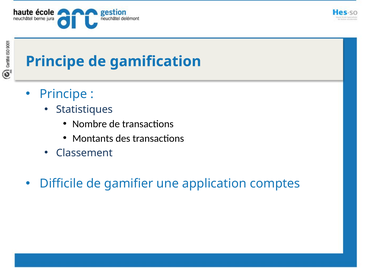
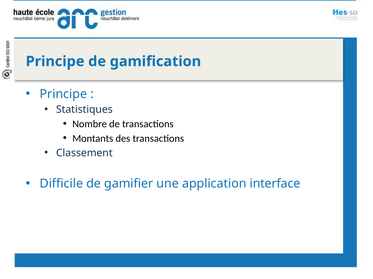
comptes: comptes -> interface
